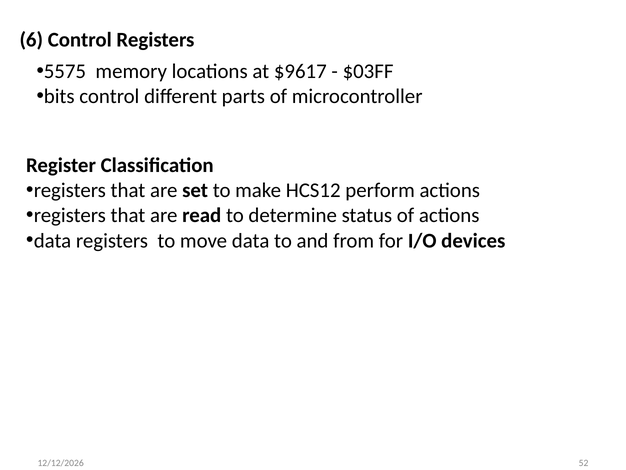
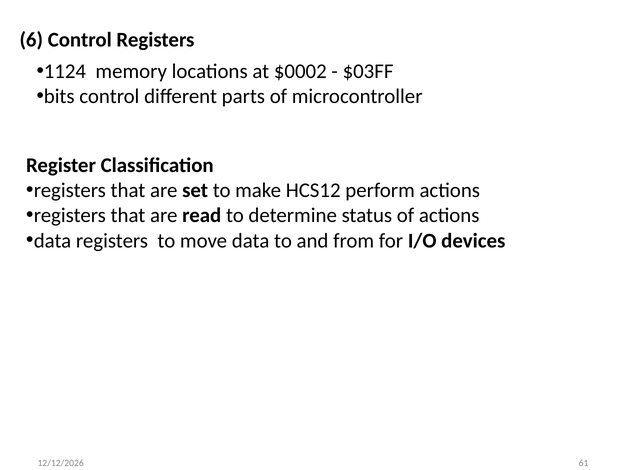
5575: 5575 -> 1124
$9617: $9617 -> $0002
52: 52 -> 61
